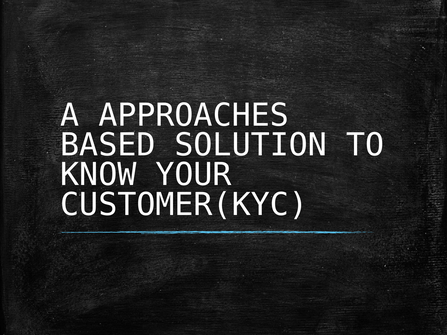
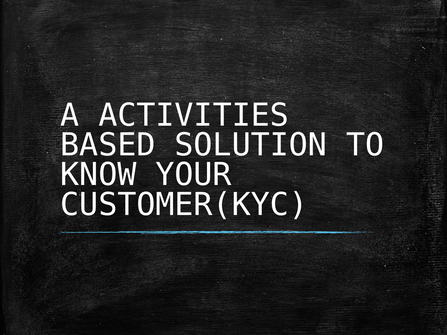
APPROACHES: APPROACHES -> ACTIVITIES
